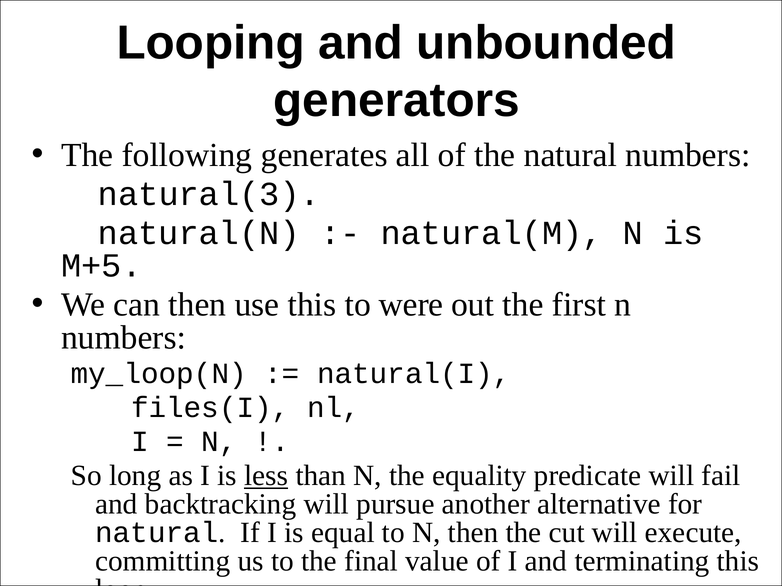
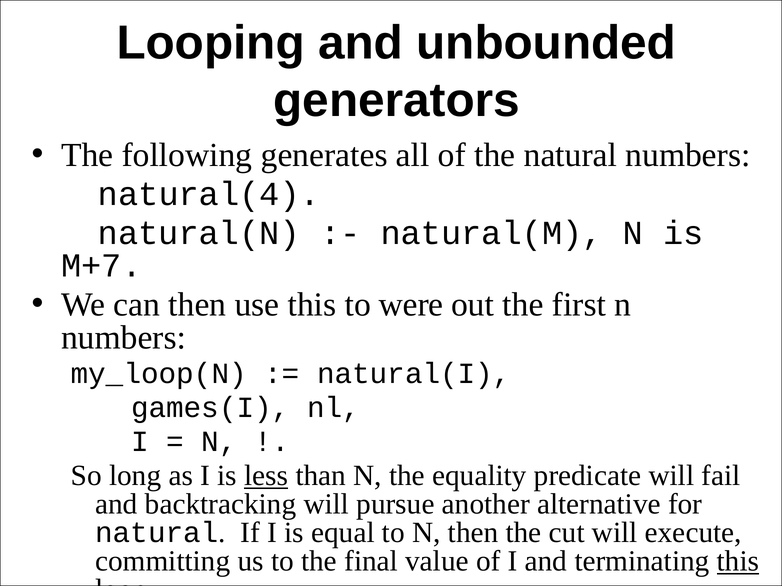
natural(3: natural(3 -> natural(4
M+5: M+5 -> M+7
files(I: files(I -> games(I
this at (738, 562) underline: none -> present
